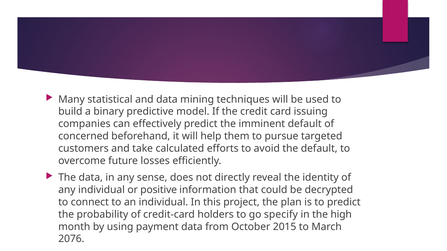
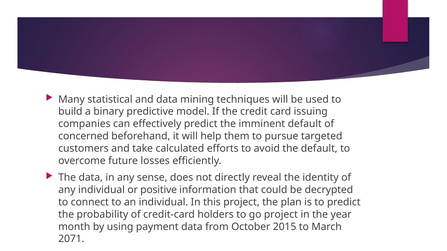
go specify: specify -> project
high: high -> year
2076: 2076 -> 2071
